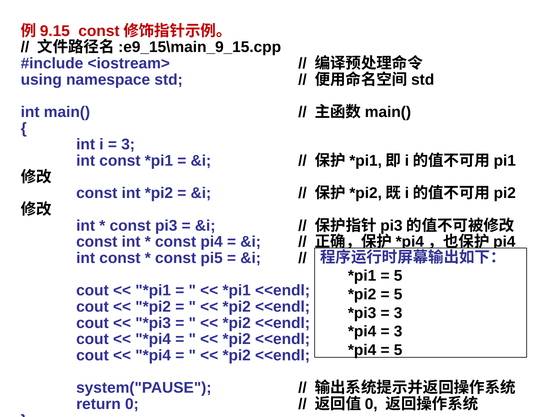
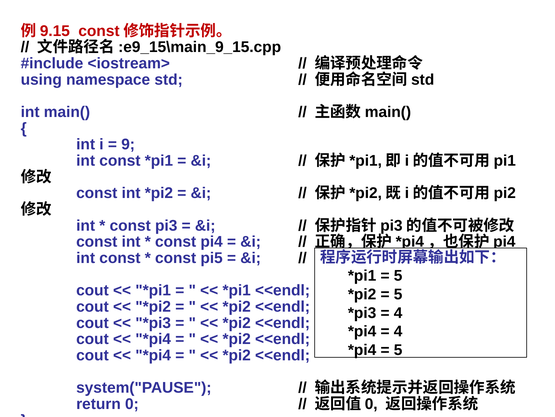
3 at (128, 144): 3 -> 9
3 at (398, 312): 3 -> 4
3 at (398, 331): 3 -> 4
